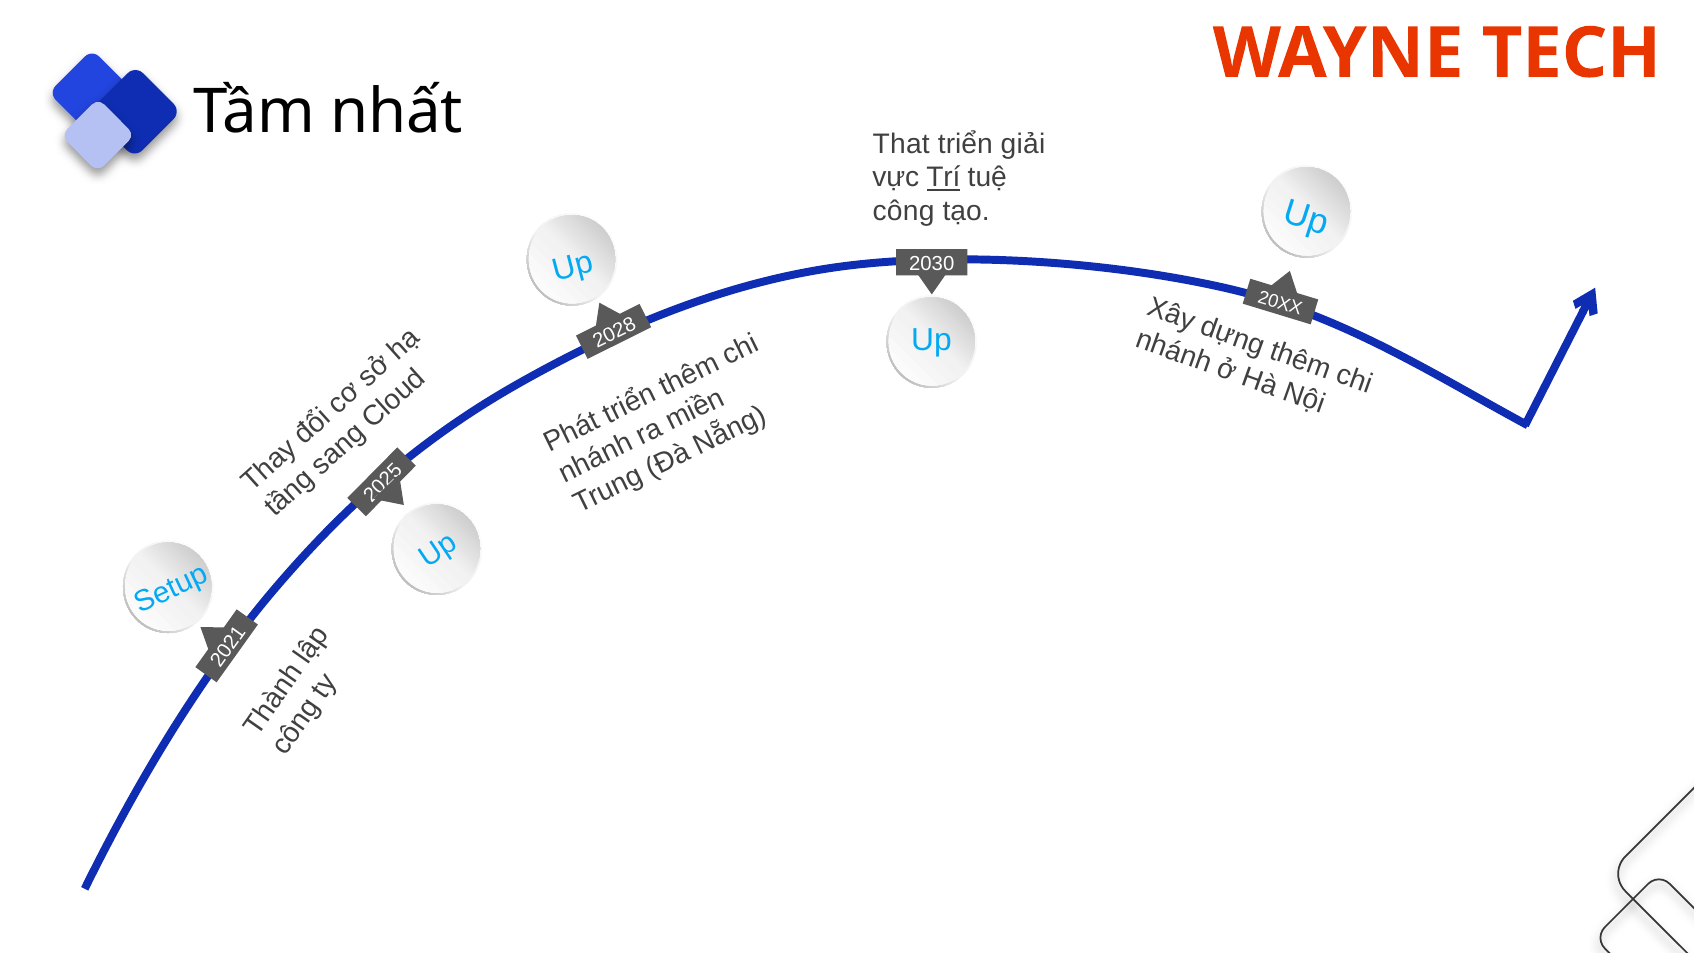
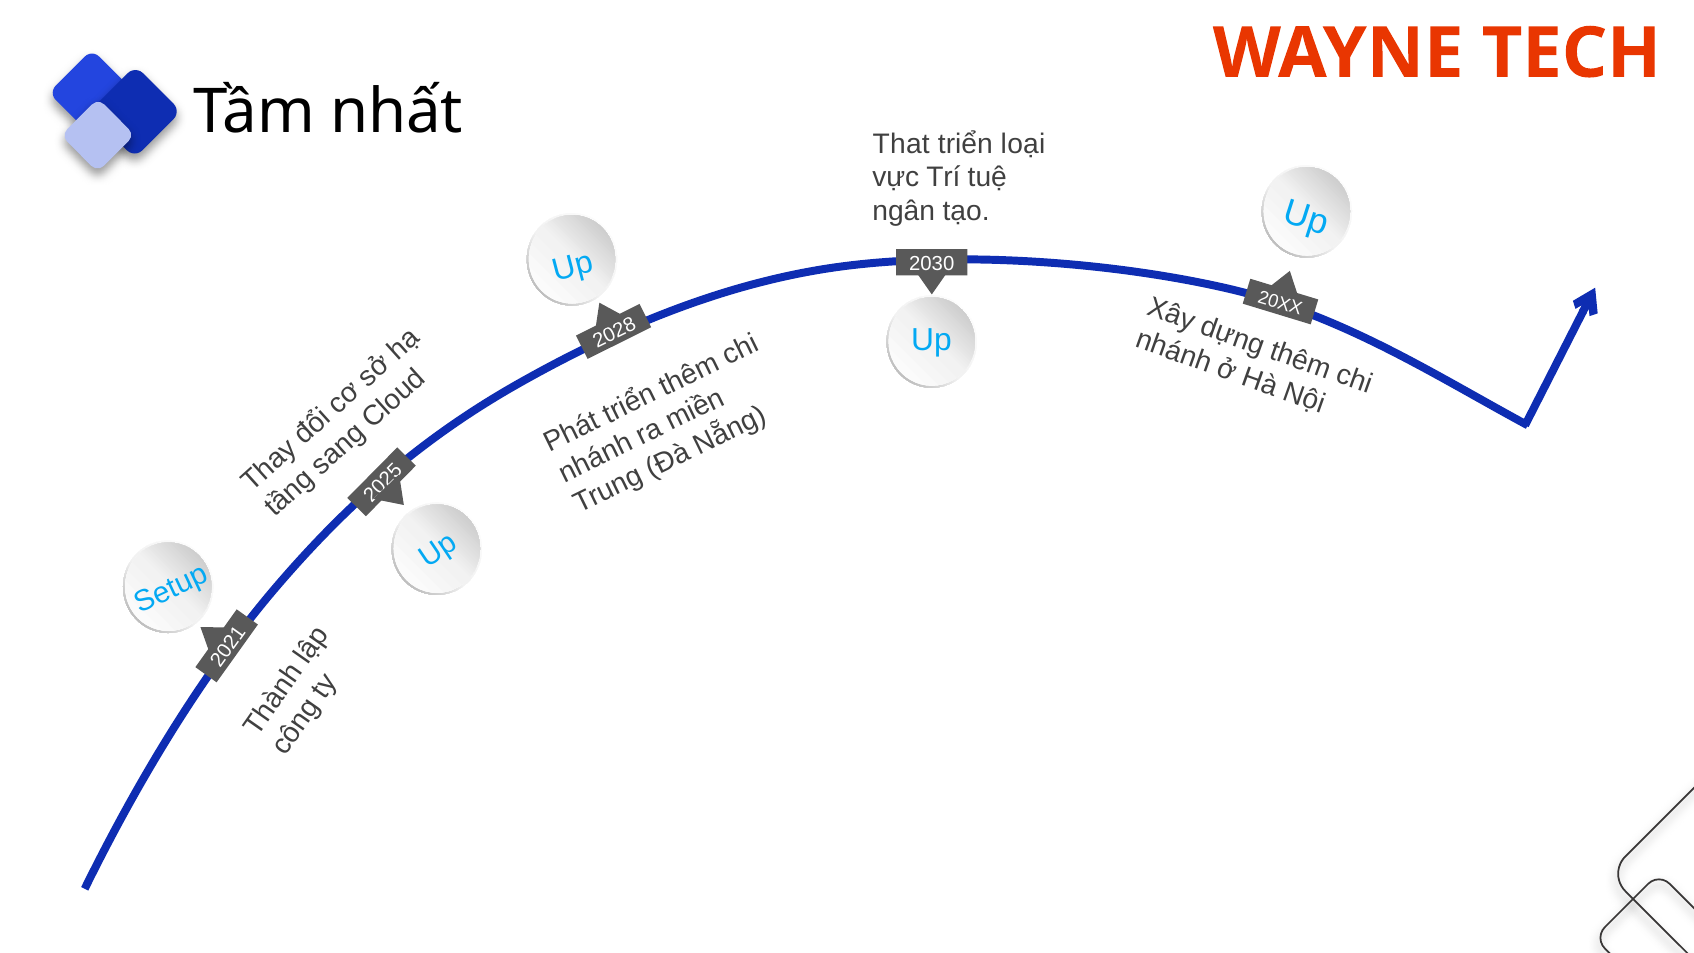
giải: giải -> loại
Trí underline: present -> none
công: công -> ngân
